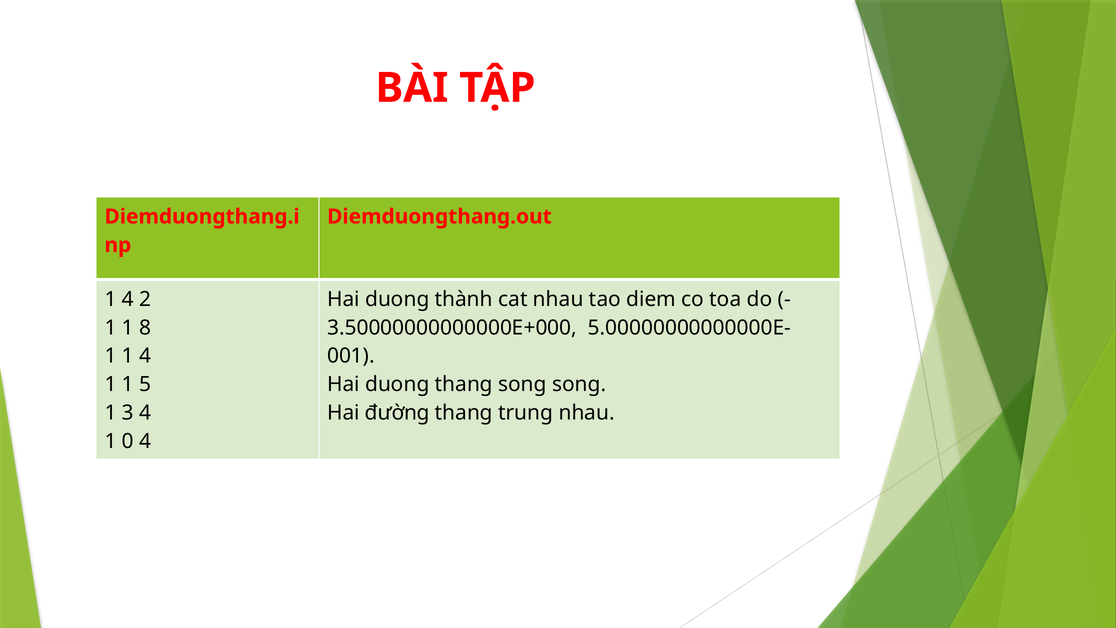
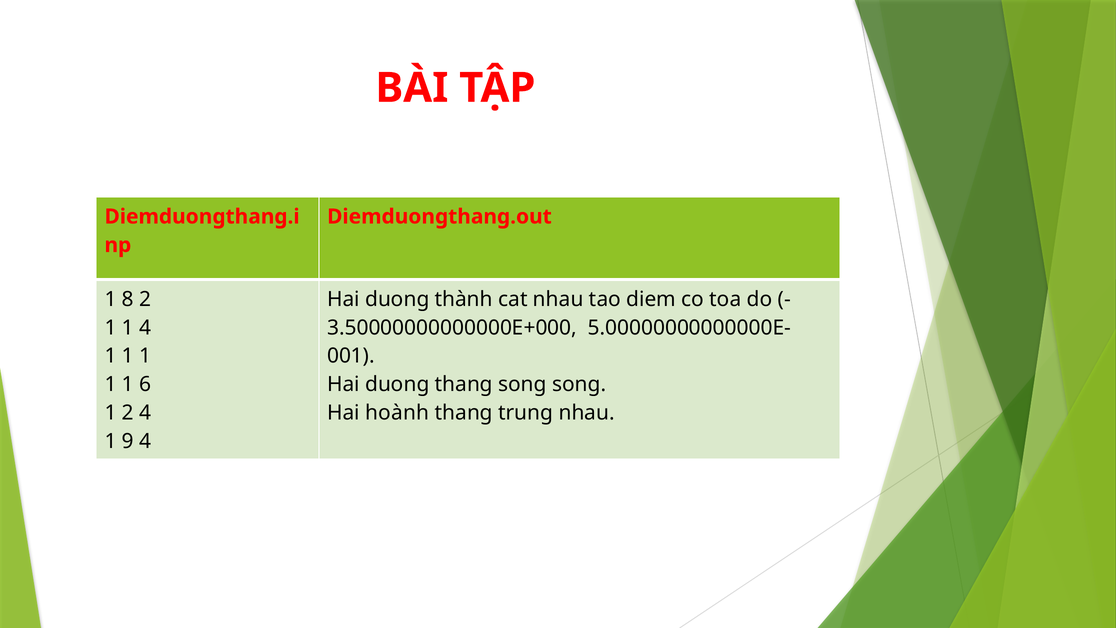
4 at (128, 299): 4 -> 8
1 8: 8 -> 4
4 at (145, 356): 4 -> 1
5: 5 -> 6
1 3: 3 -> 2
đường: đường -> hoành
0: 0 -> 9
